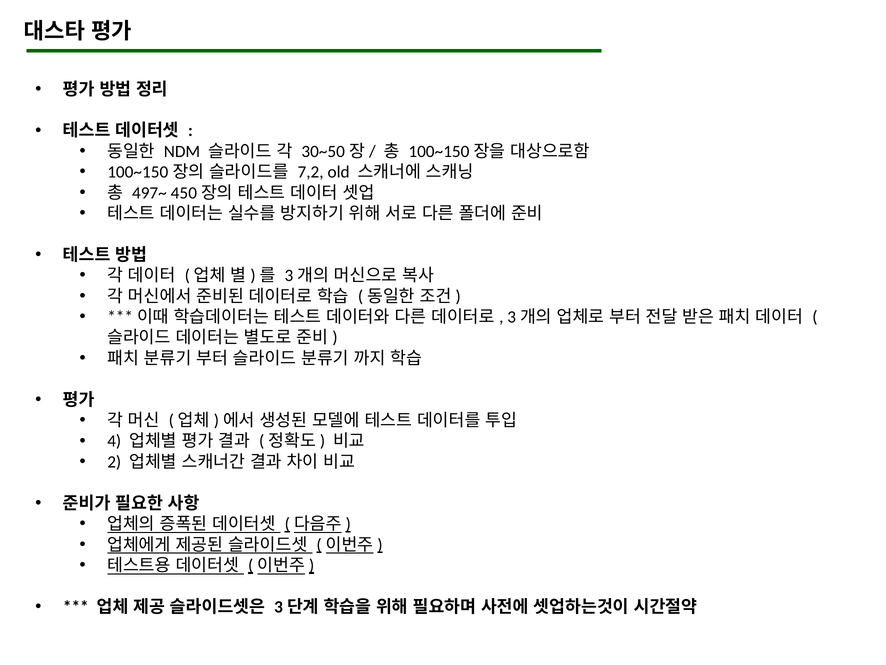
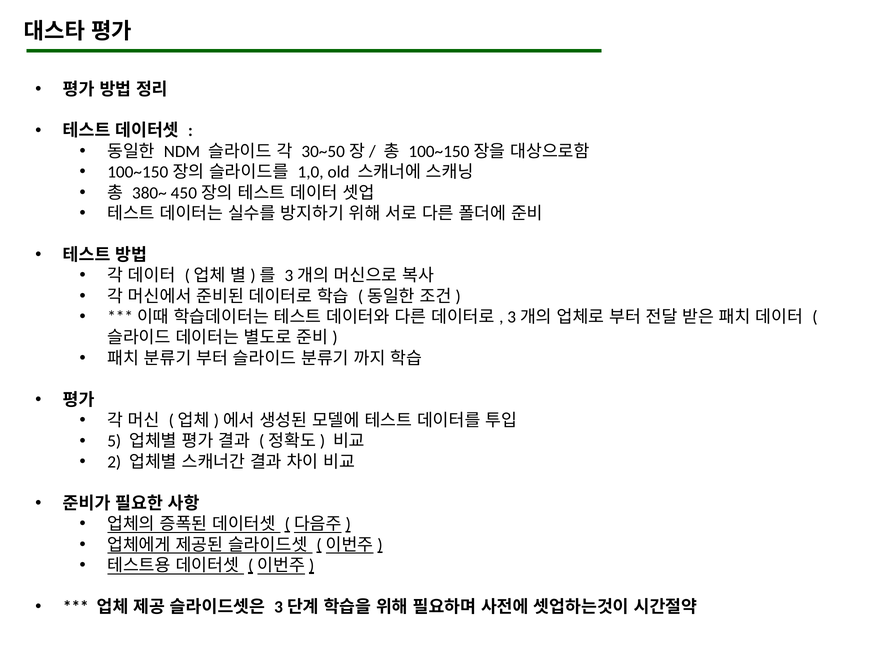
7,2: 7,2 -> 1,0
497~: 497~ -> 380~
4: 4 -> 5
